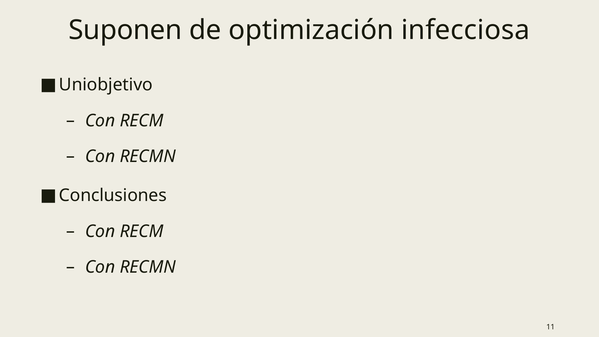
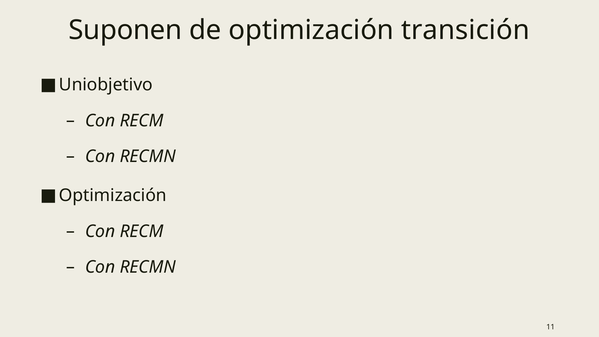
infecciosa: infecciosa -> transición
Conclusiones at (113, 195): Conclusiones -> Optimización
